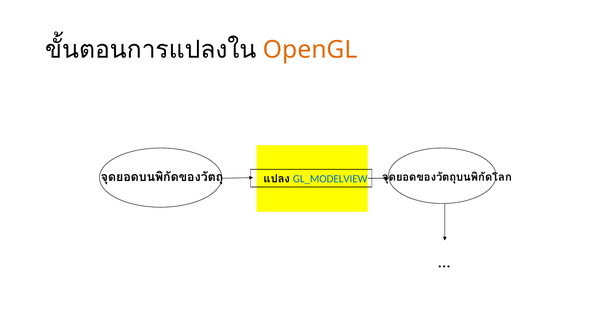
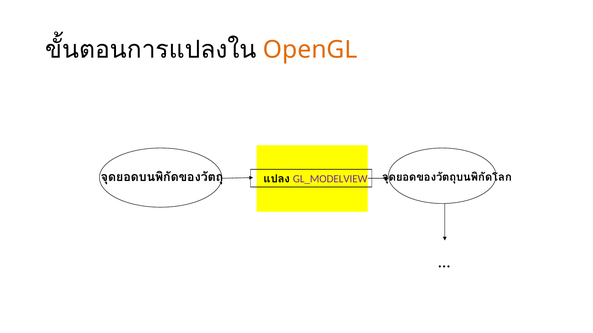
GL_MODELVIEW colour: blue -> purple
